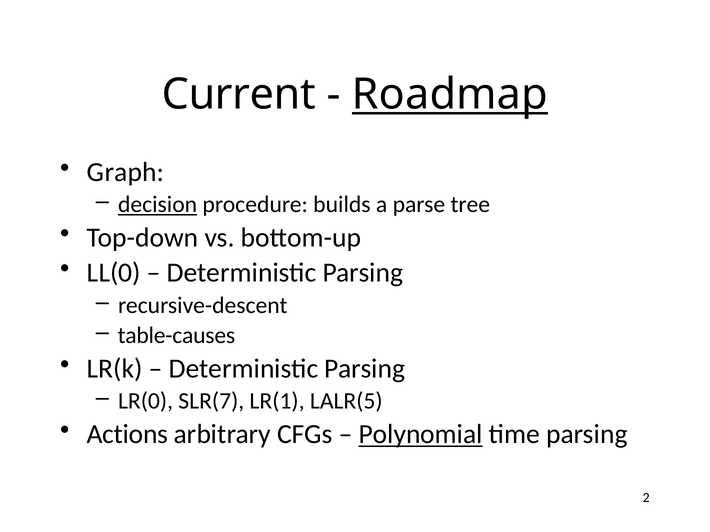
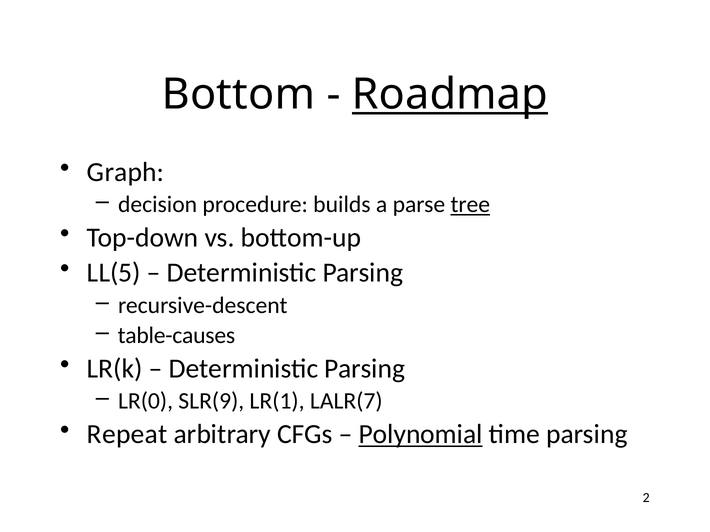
Current: Current -> Bottom
decision underline: present -> none
tree underline: none -> present
LL(0: LL(0 -> LL(5
SLR(7: SLR(7 -> SLR(9
LALR(5: LALR(5 -> LALR(7
Actions: Actions -> Repeat
